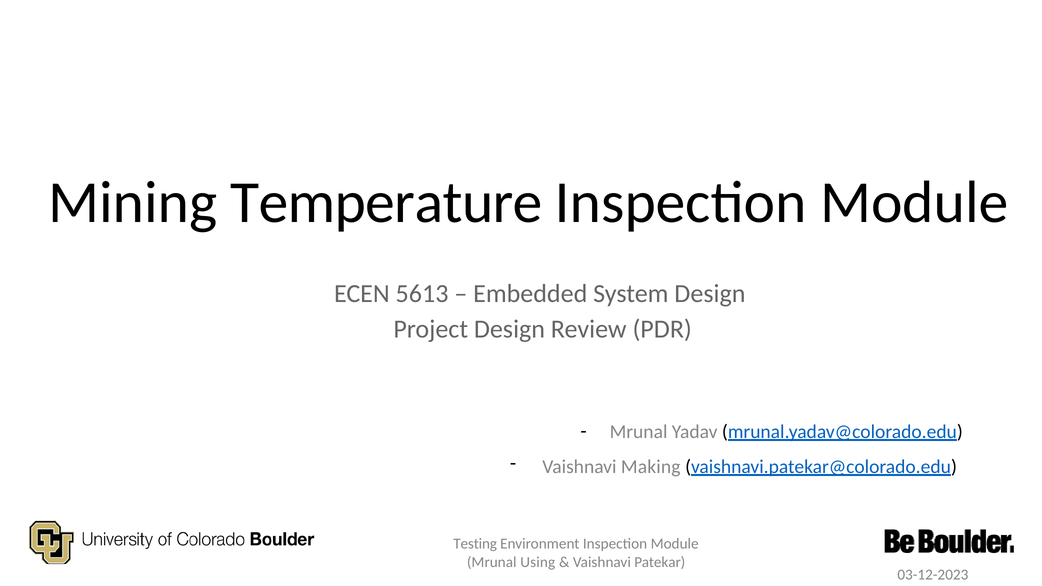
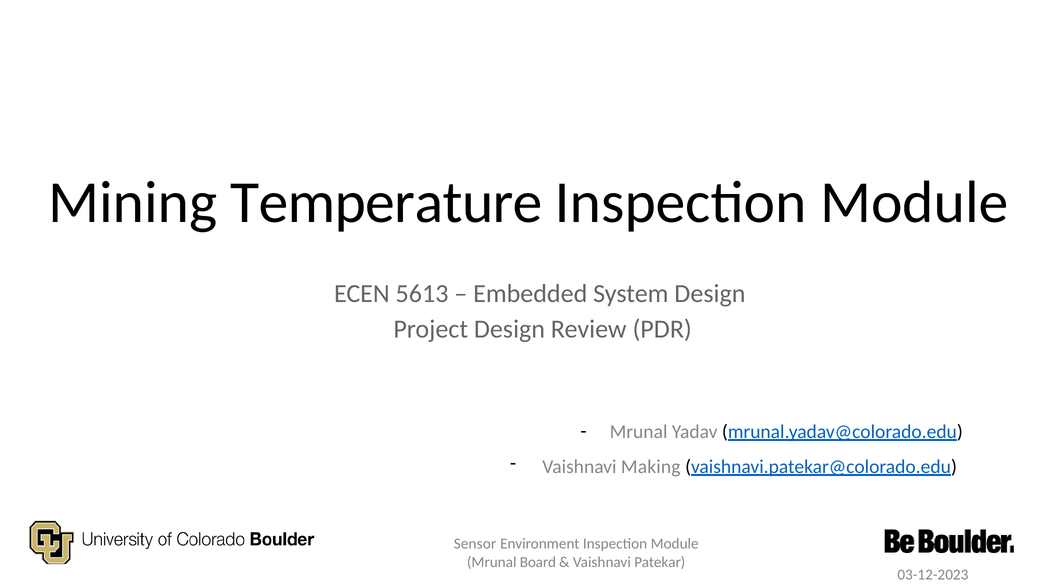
Testing: Testing -> Sensor
Using: Using -> Board
